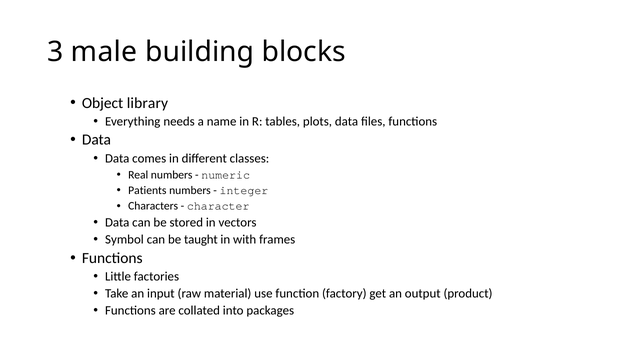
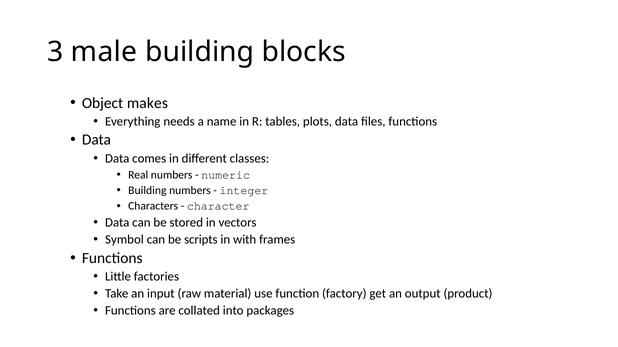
library: library -> makes
Patients at (147, 191): Patients -> Building
taught: taught -> scripts
